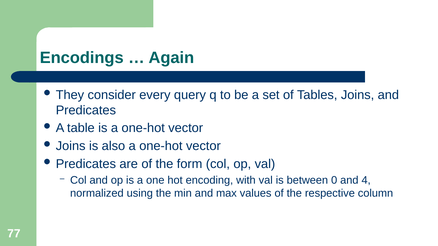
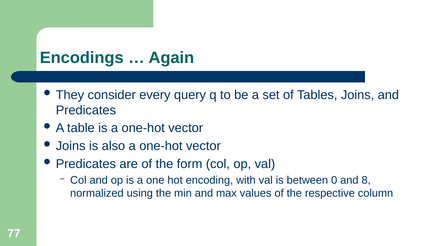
4: 4 -> 8
